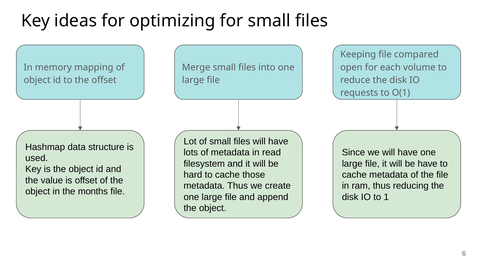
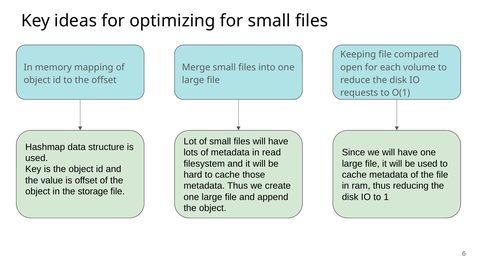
be have: have -> used
months: months -> storage
